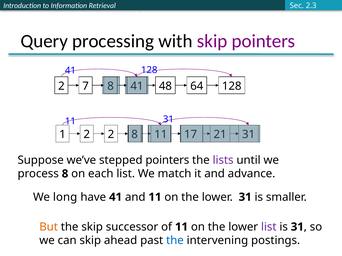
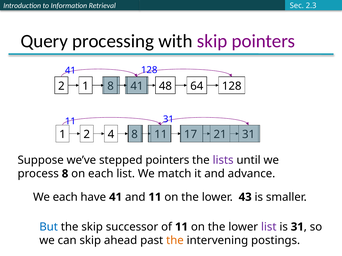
2 7: 7 -> 1
2 2: 2 -> 4
We long: long -> each
lower 31: 31 -> 43
But colour: orange -> blue
the at (175, 241) colour: blue -> orange
